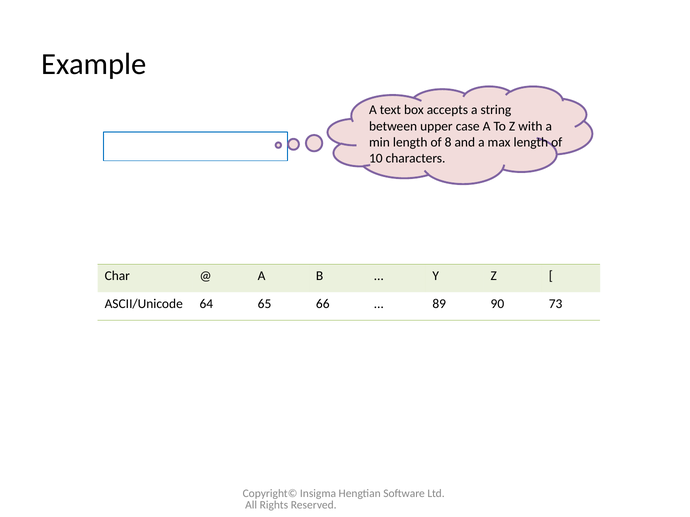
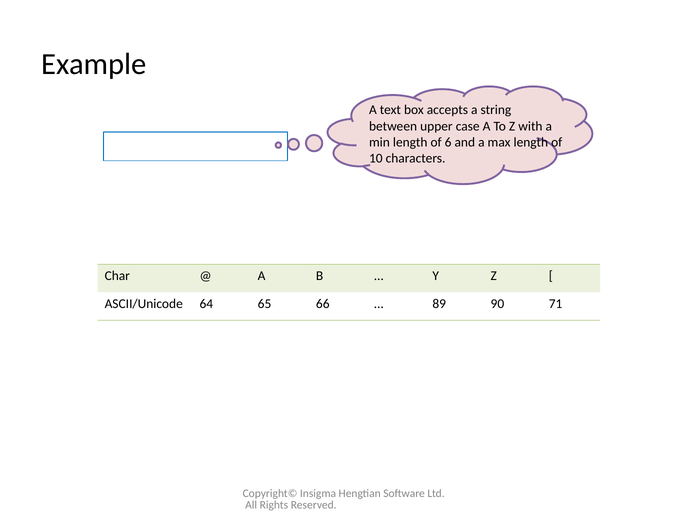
8: 8 -> 6
73: 73 -> 71
